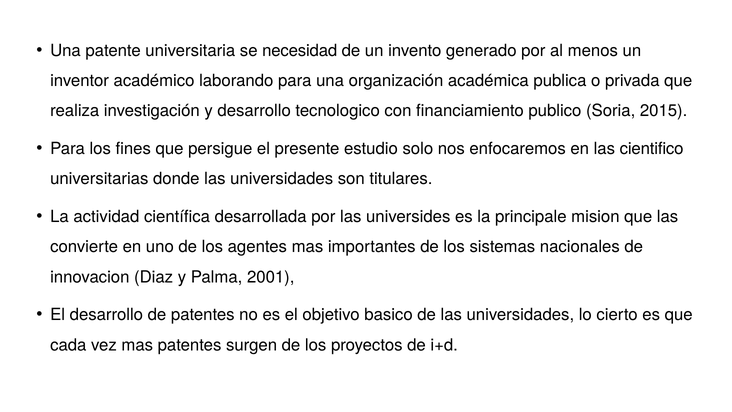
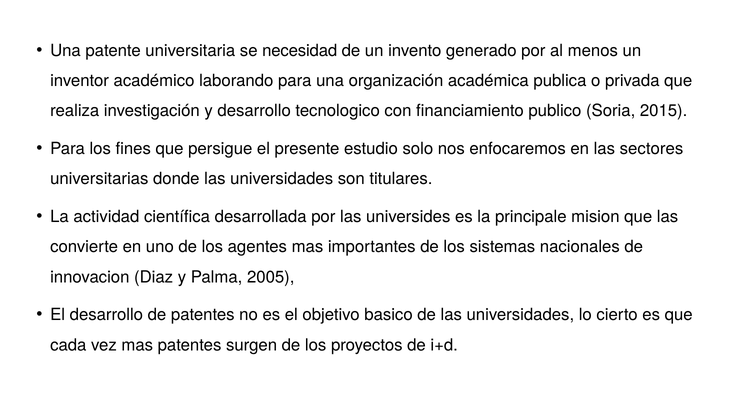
cientifico: cientifico -> sectores
2001: 2001 -> 2005
